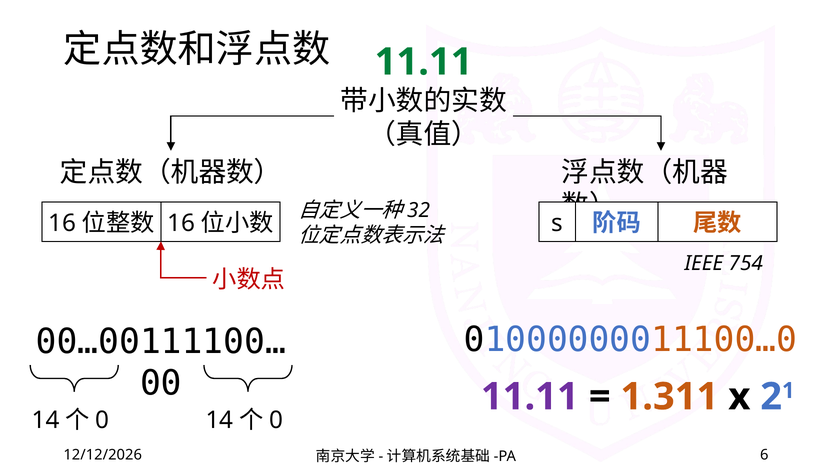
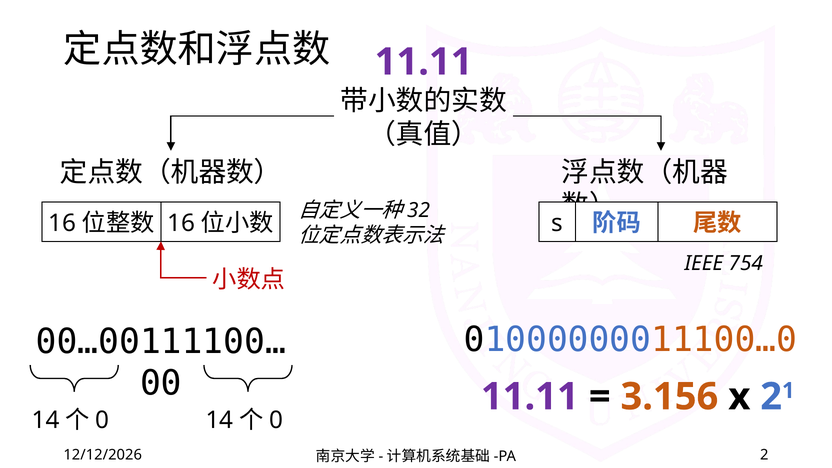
11.11 at (424, 62) colour: green -> purple
1.311: 1.311 -> 3.156
6 at (764, 455): 6 -> 2
